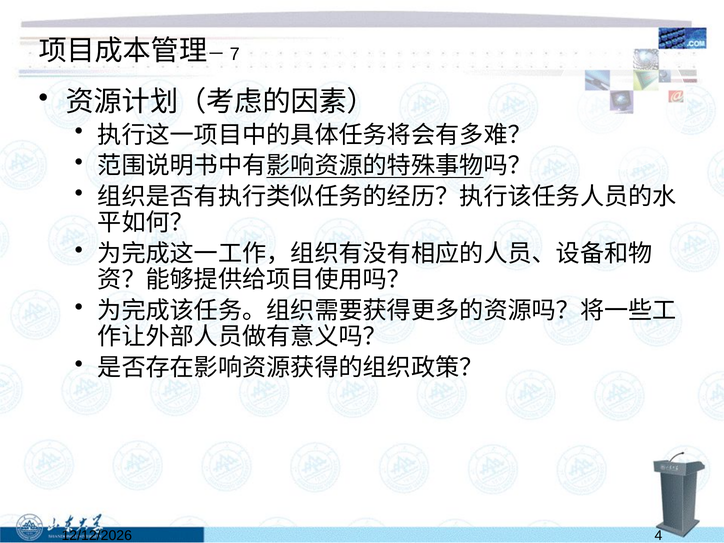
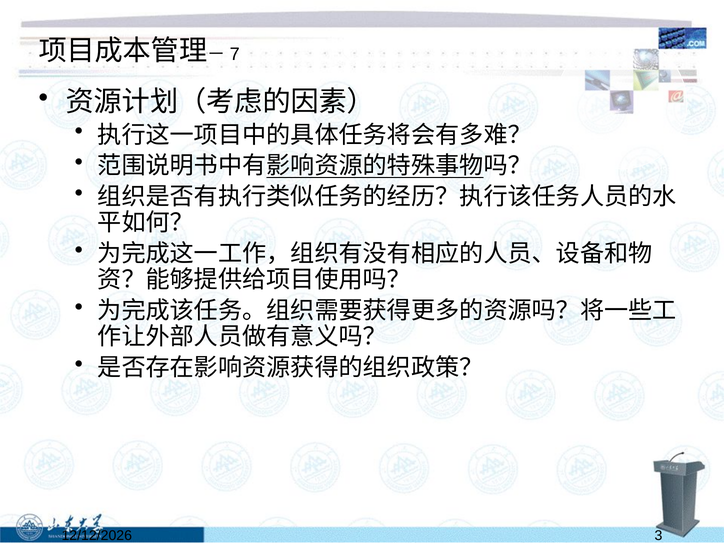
4: 4 -> 3
